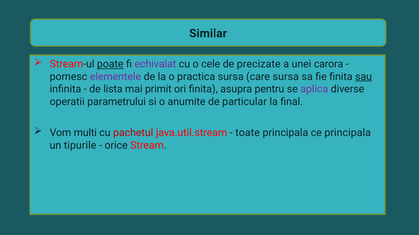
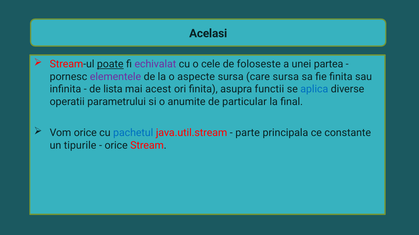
Similar: Similar -> Acelasi
precizate: precizate -> foloseste
carora: carora -> partea
practica: practica -> aspecte
sau underline: present -> none
primit: primit -> acest
pentru: pentru -> functii
aplica colour: purple -> blue
Vom multi: multi -> orice
pachetul colour: red -> blue
toate: toate -> parte
ce principala: principala -> constante
